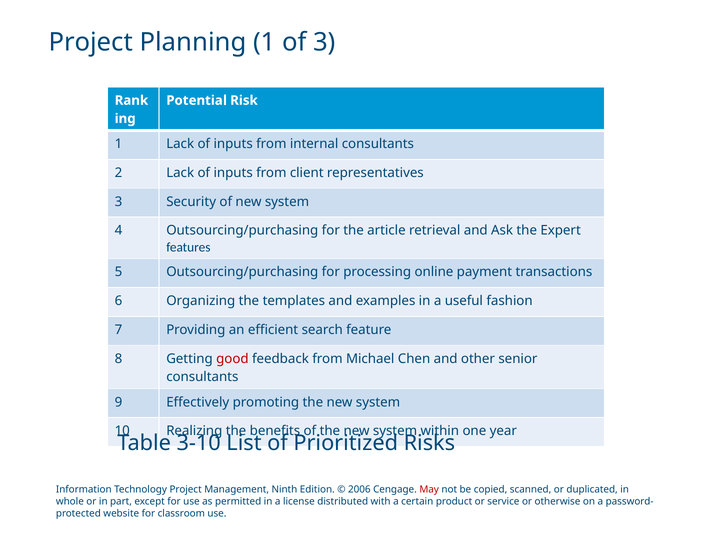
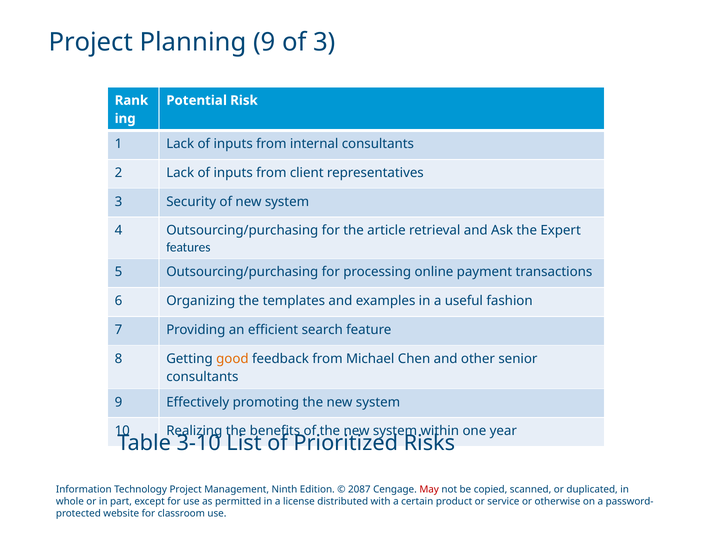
Planning 1: 1 -> 9
good colour: red -> orange
2006: 2006 -> 2087
